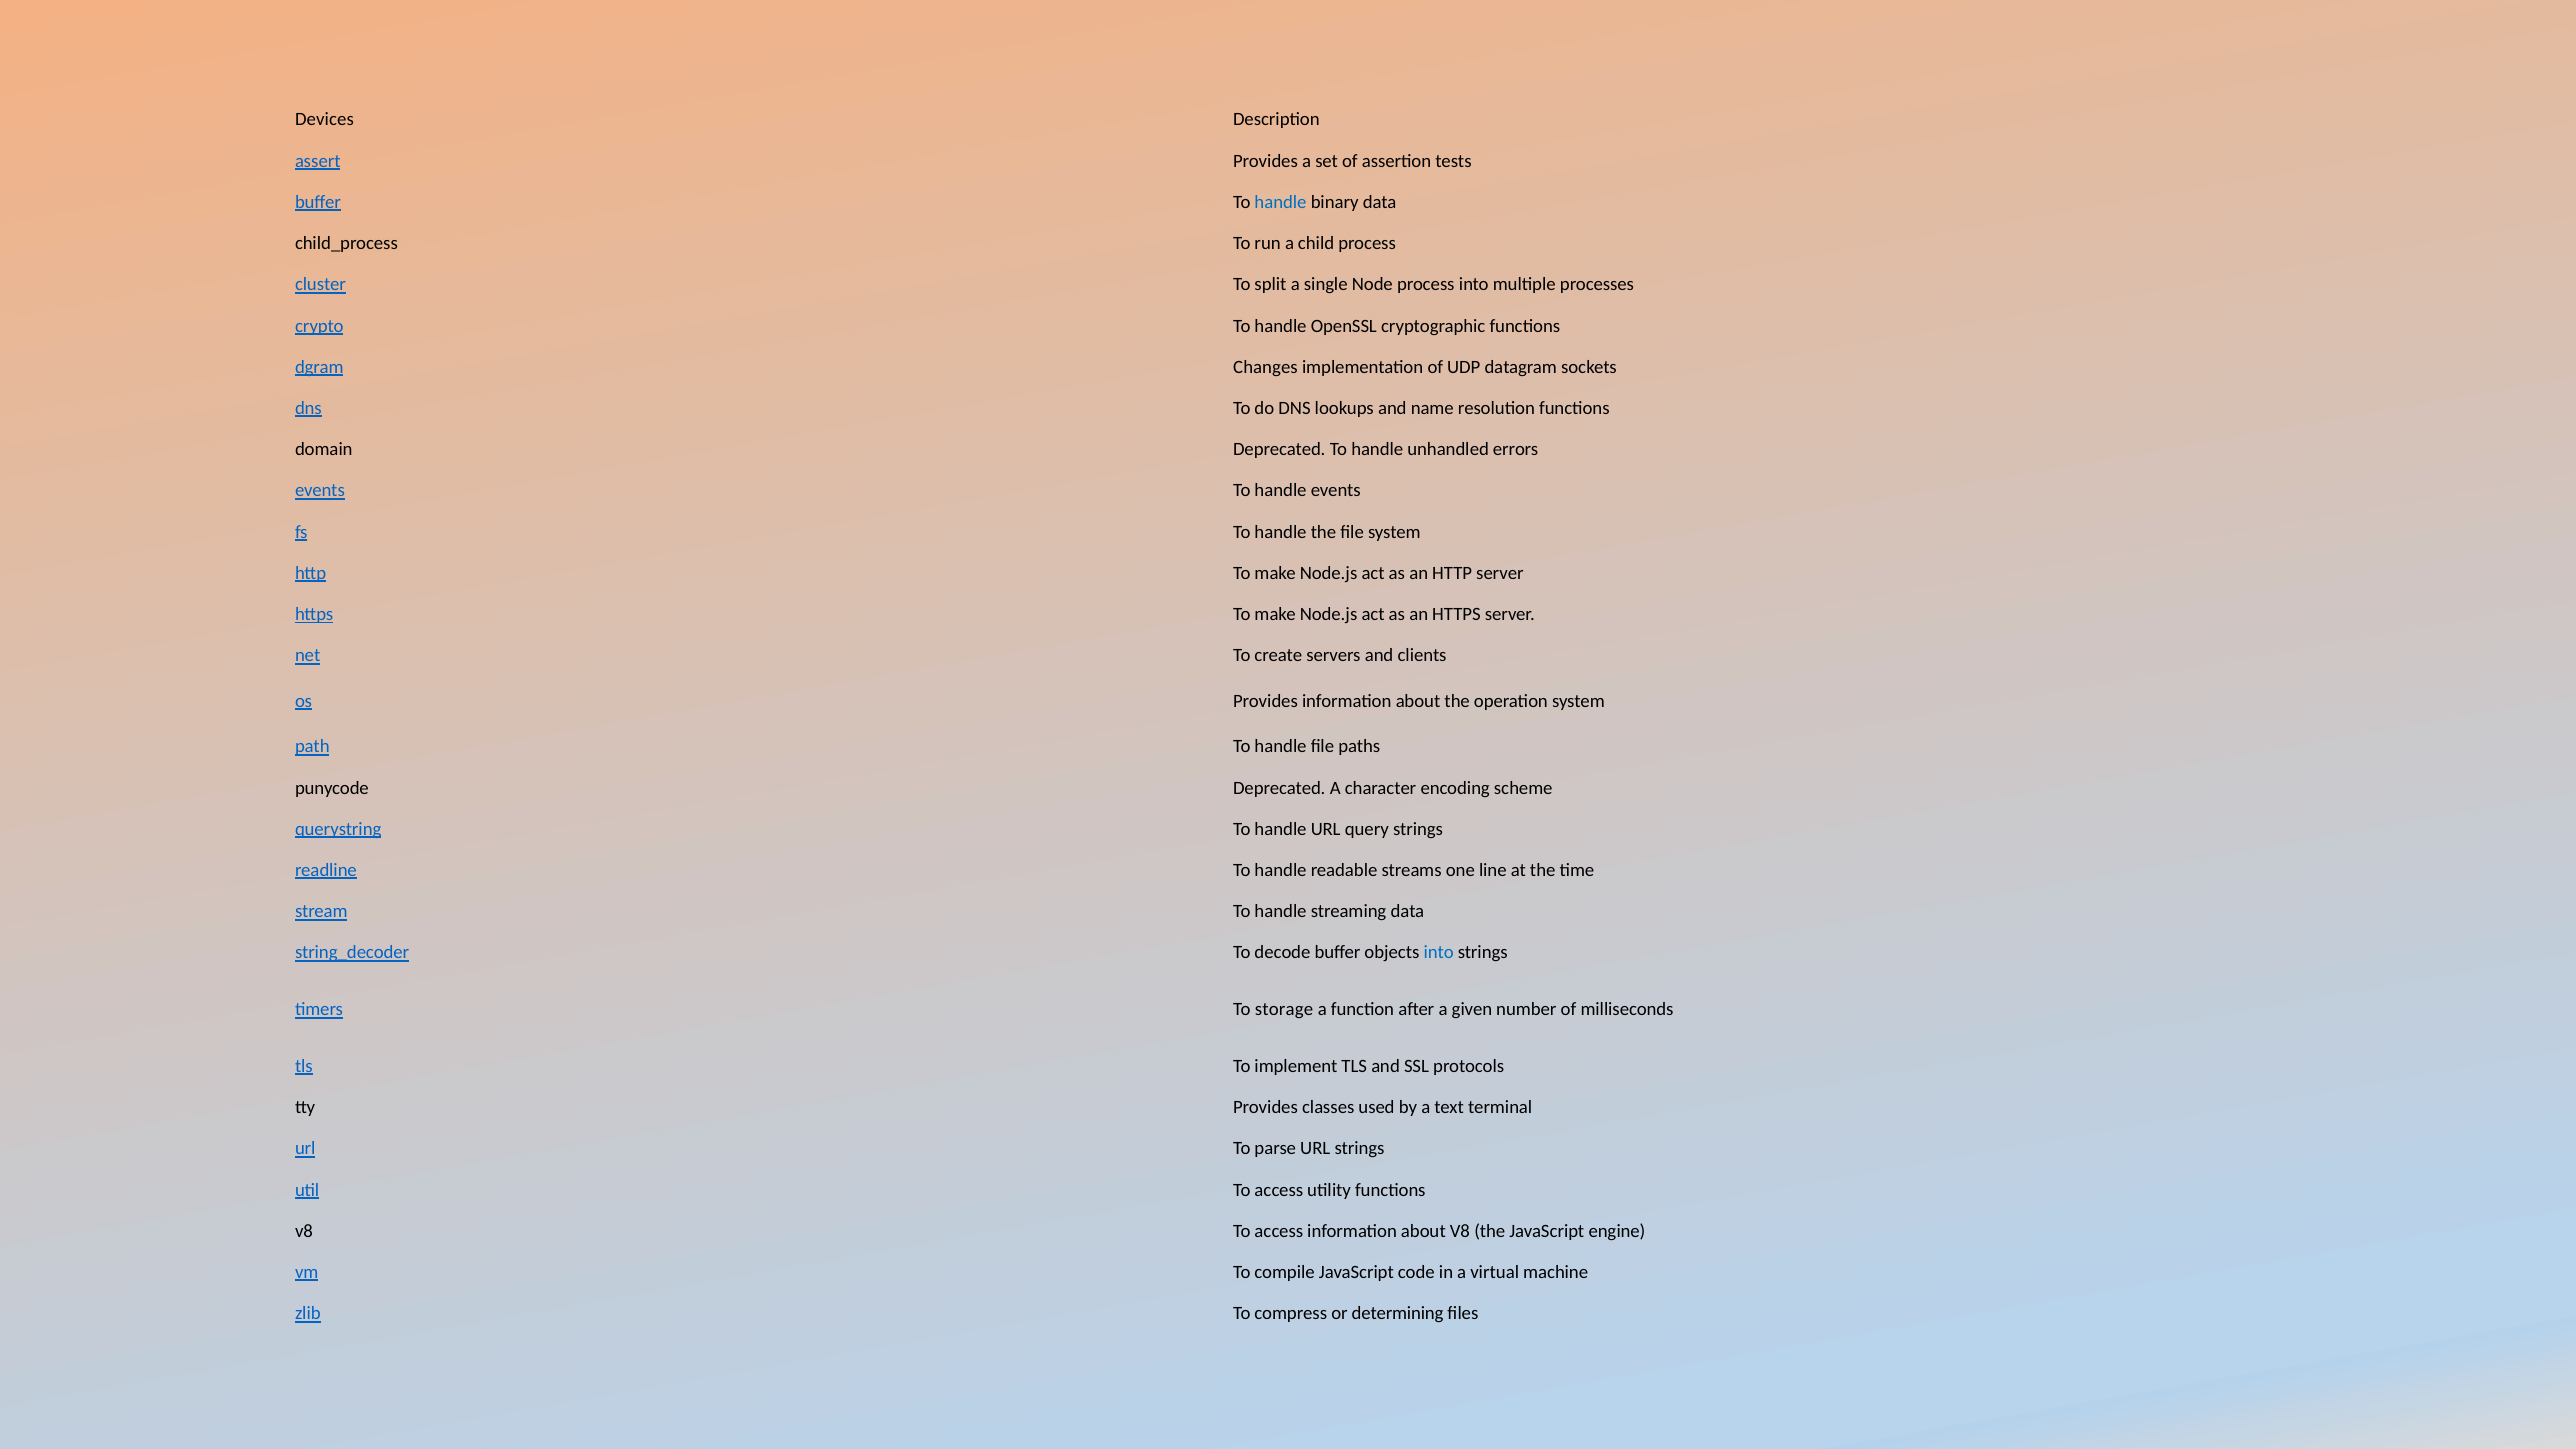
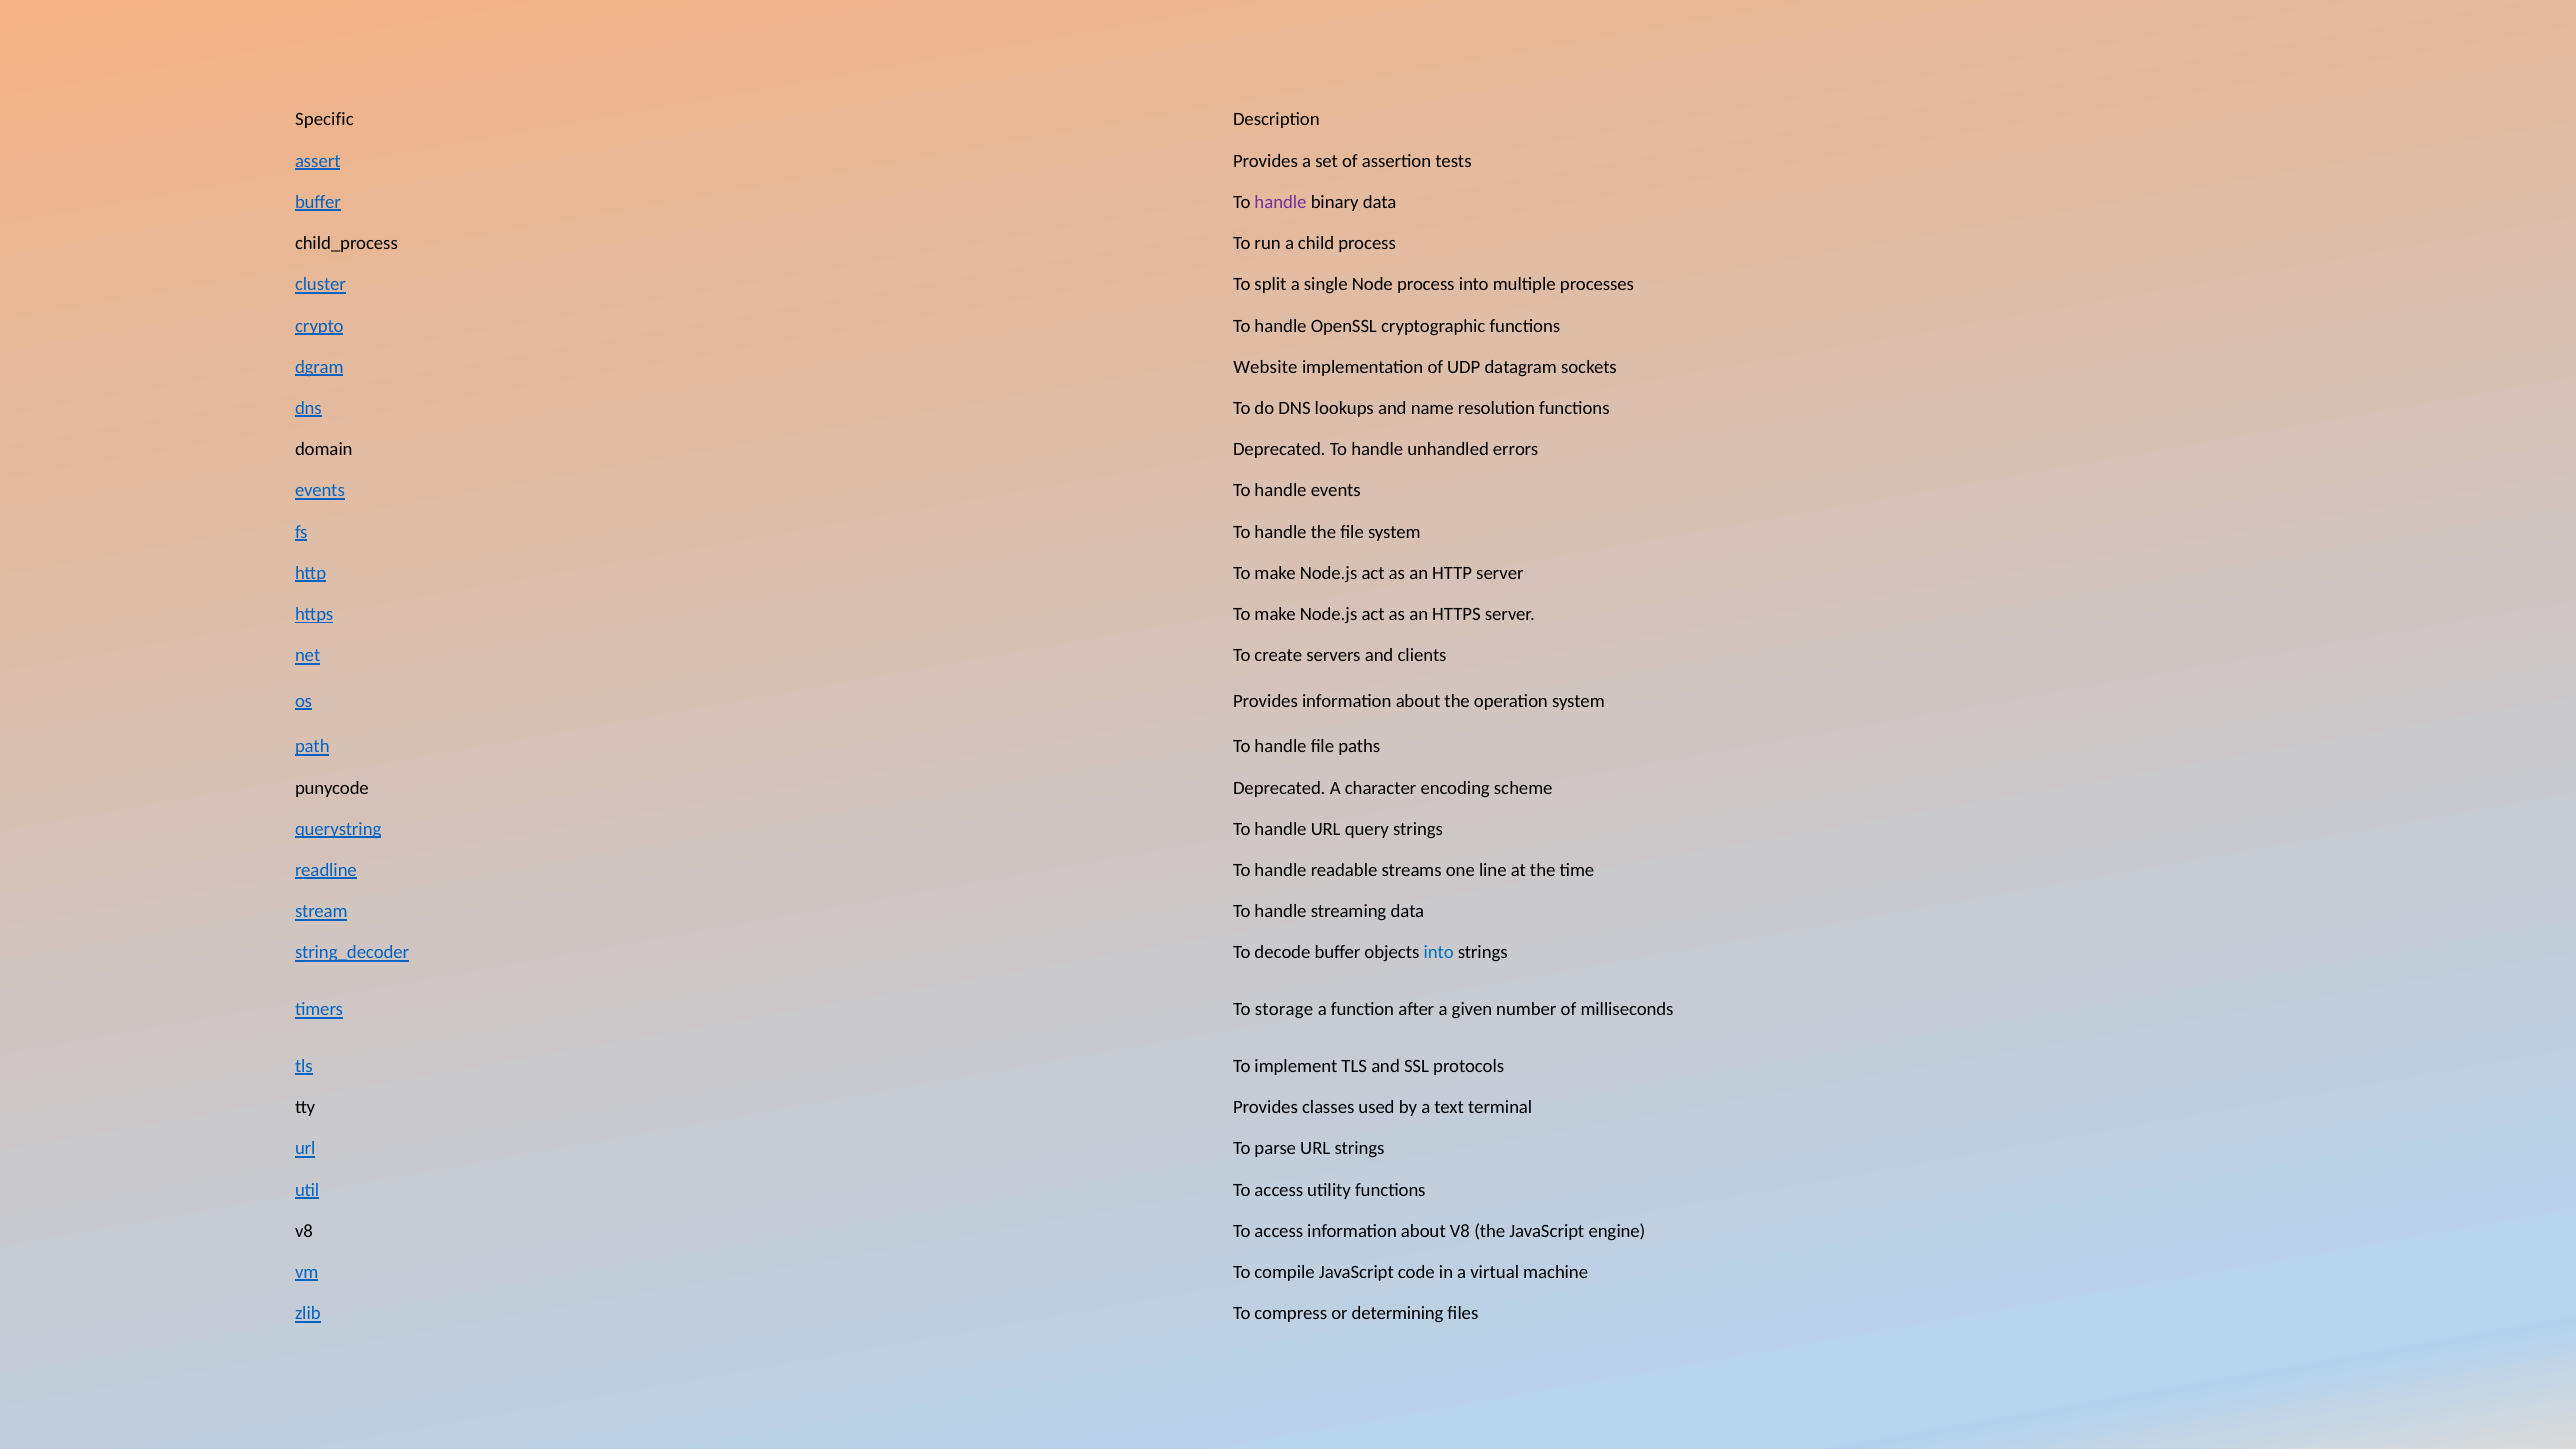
Devices: Devices -> Specific
handle at (1281, 202) colour: blue -> purple
Changes: Changes -> Website
